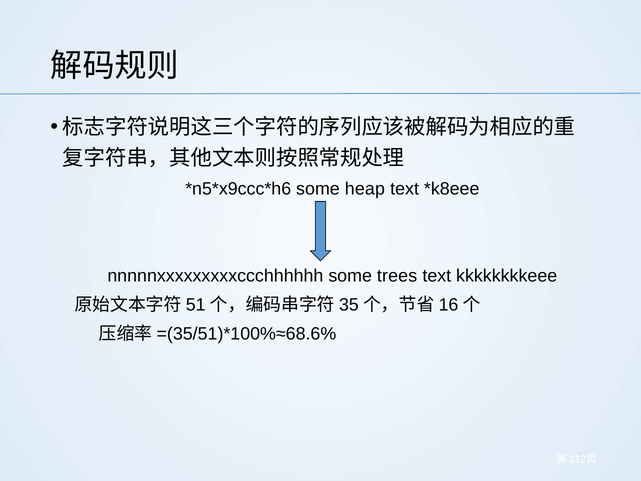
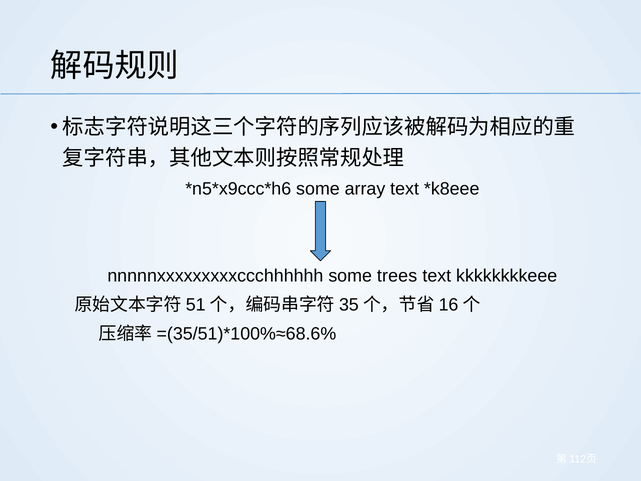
heap: heap -> array
